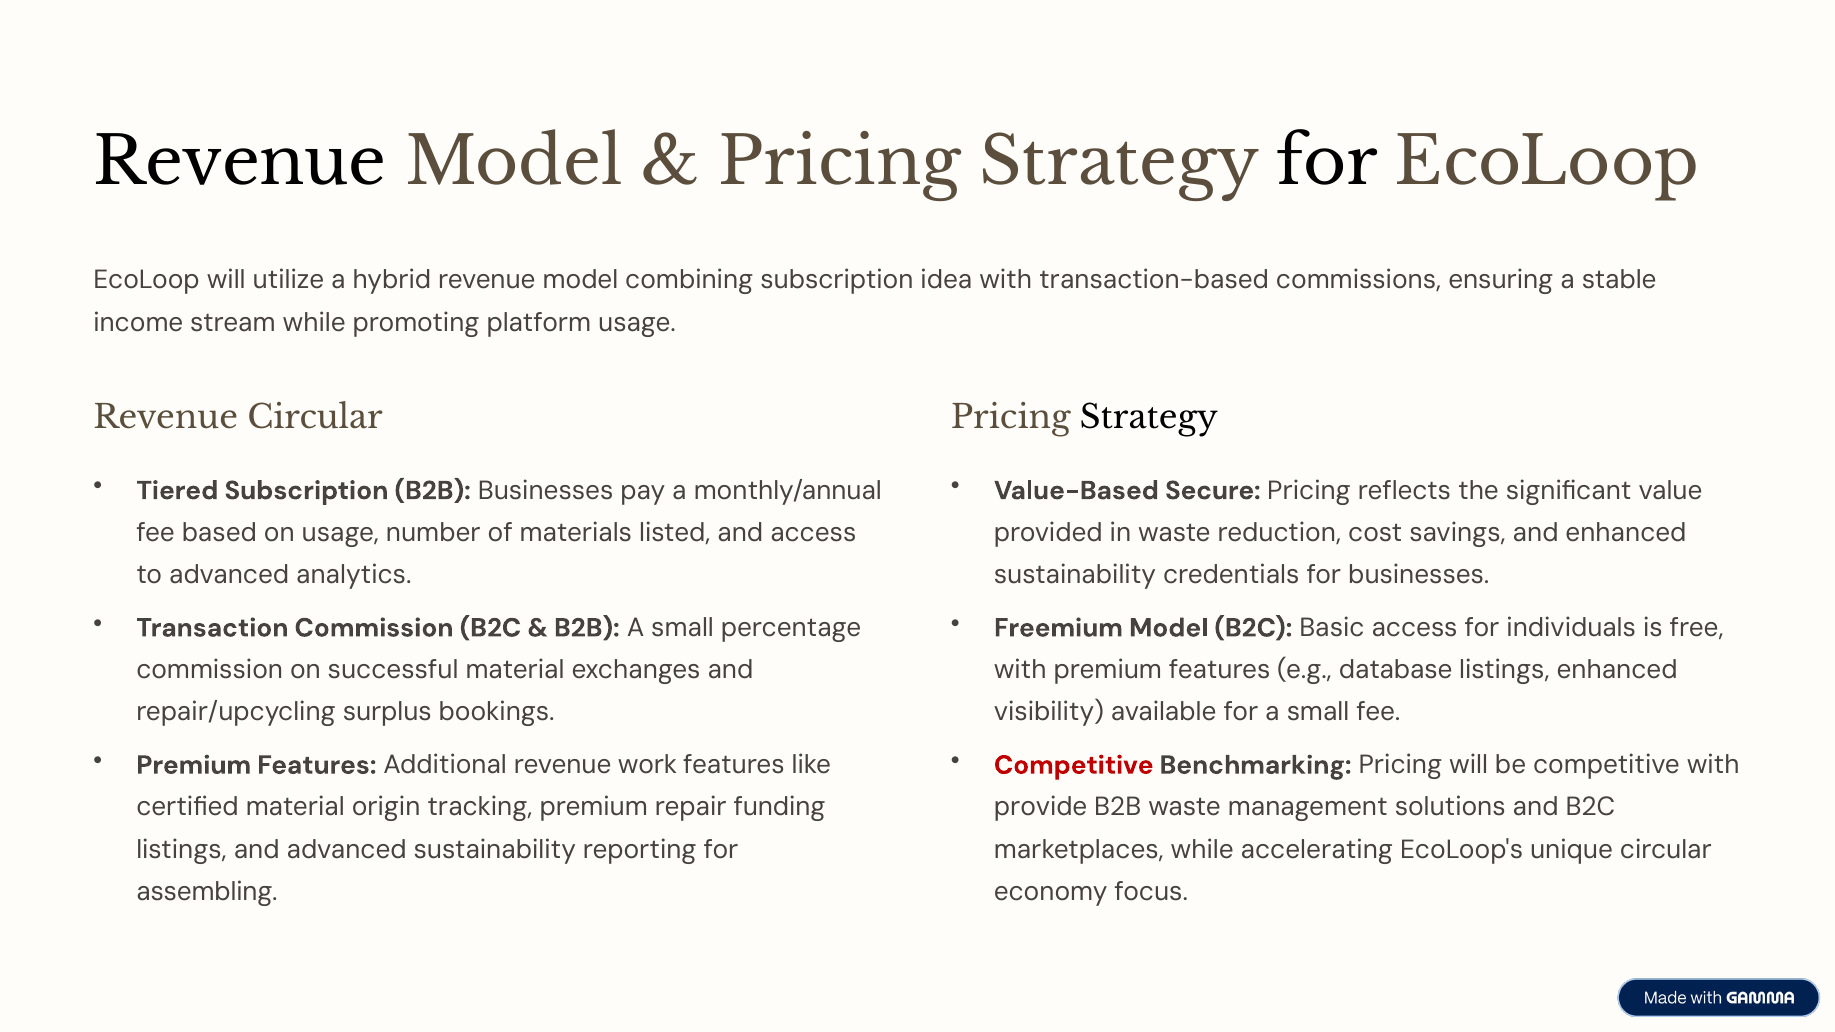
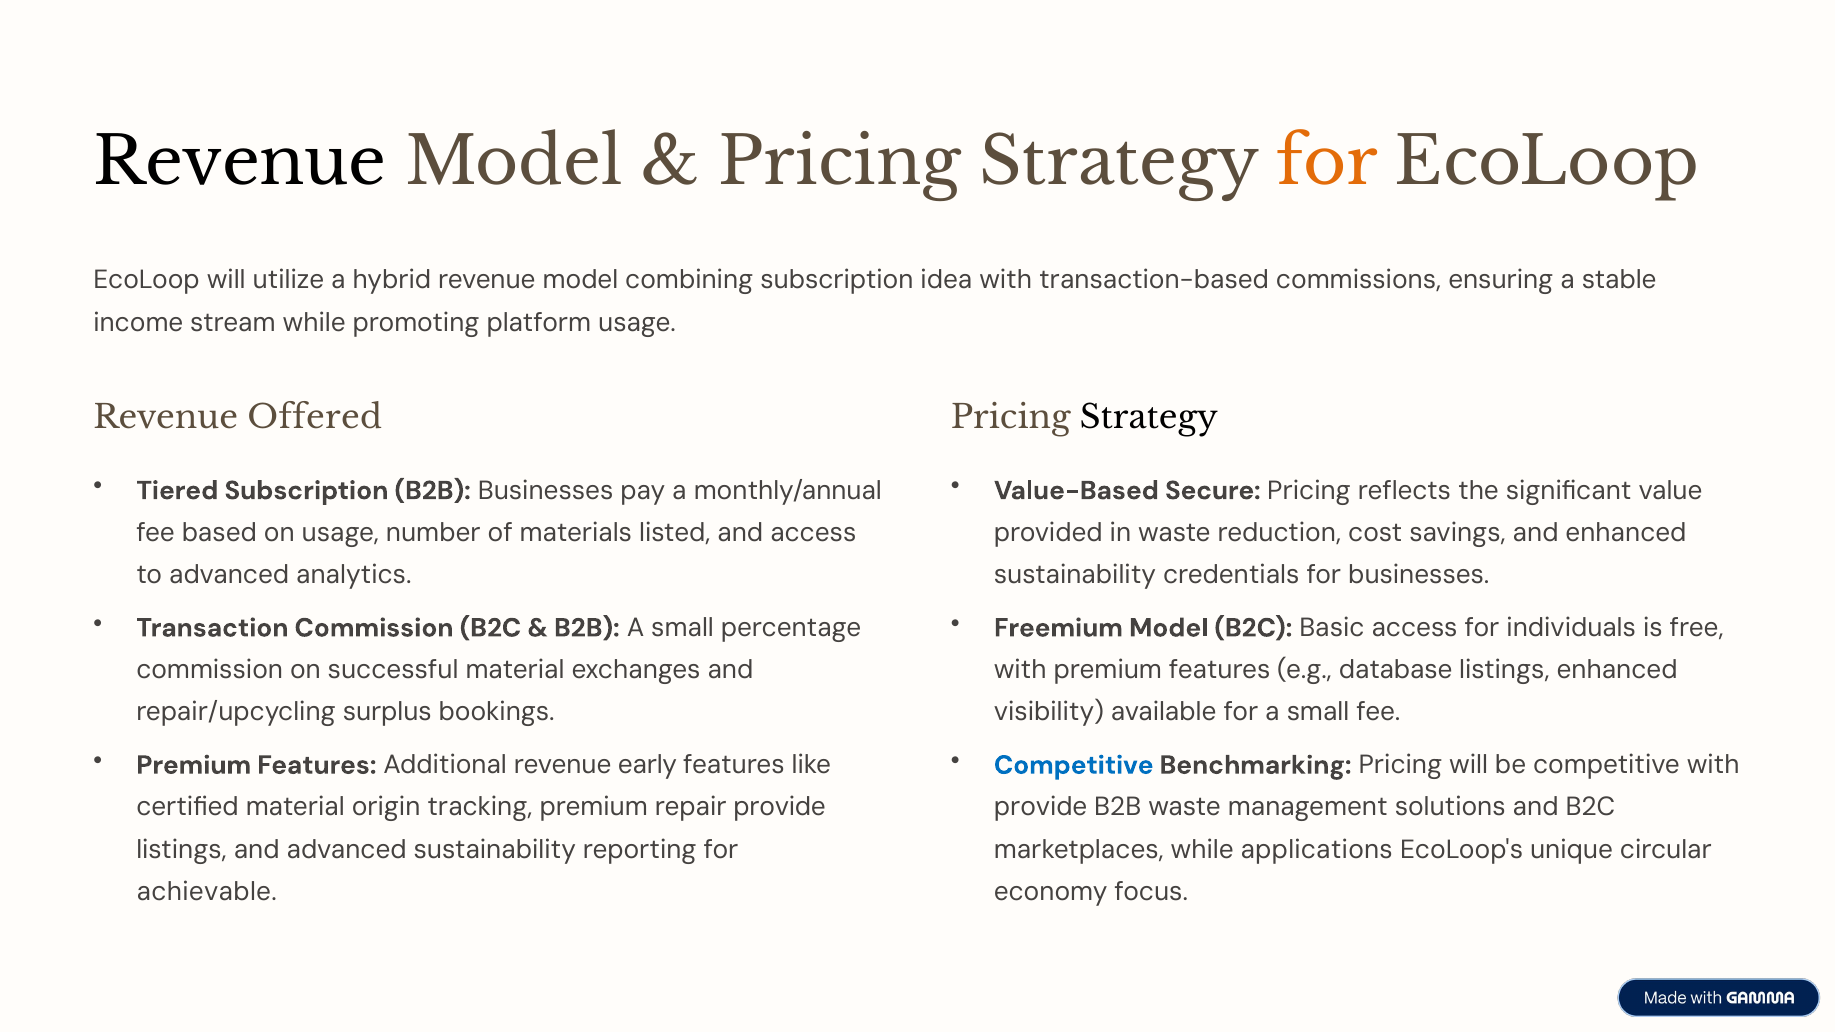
for at (1327, 163) colour: black -> orange
Revenue Circular: Circular -> Offered
work: work -> early
Competitive at (1074, 765) colour: red -> blue
repair funding: funding -> provide
accelerating: accelerating -> applications
assembling: assembling -> achievable
